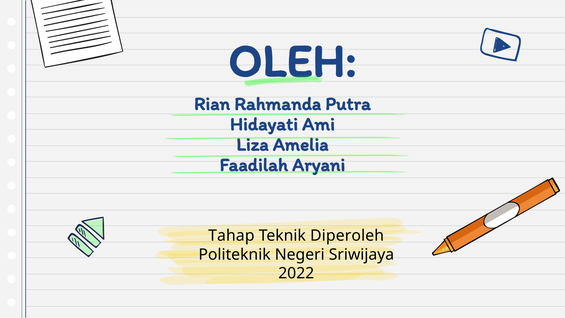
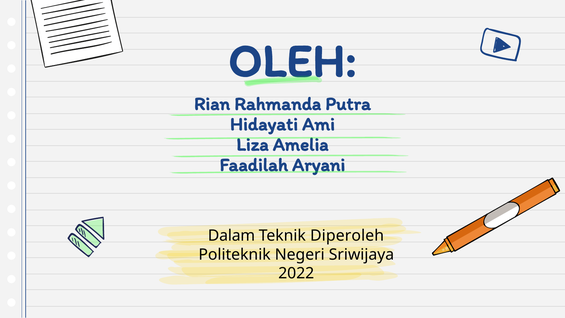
Tahap: Tahap -> Dalam
